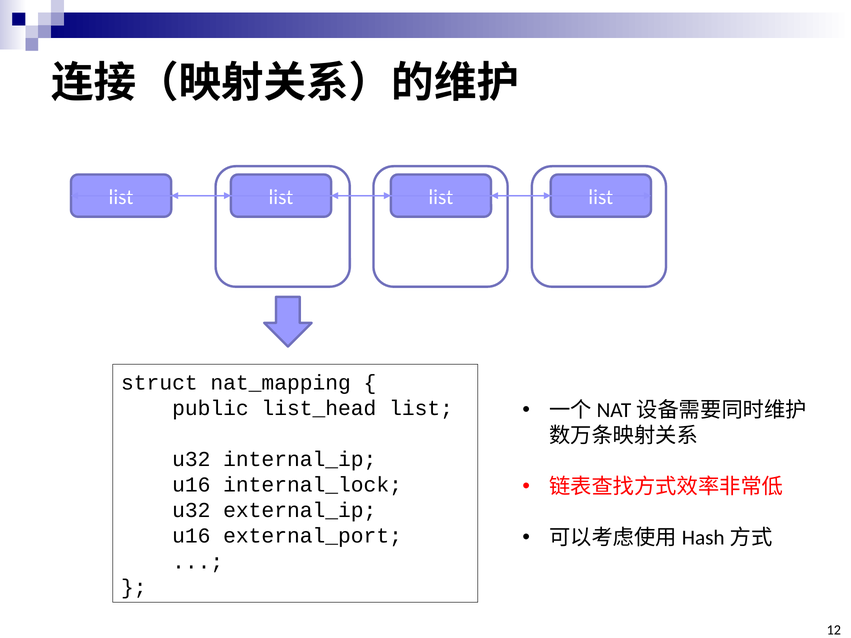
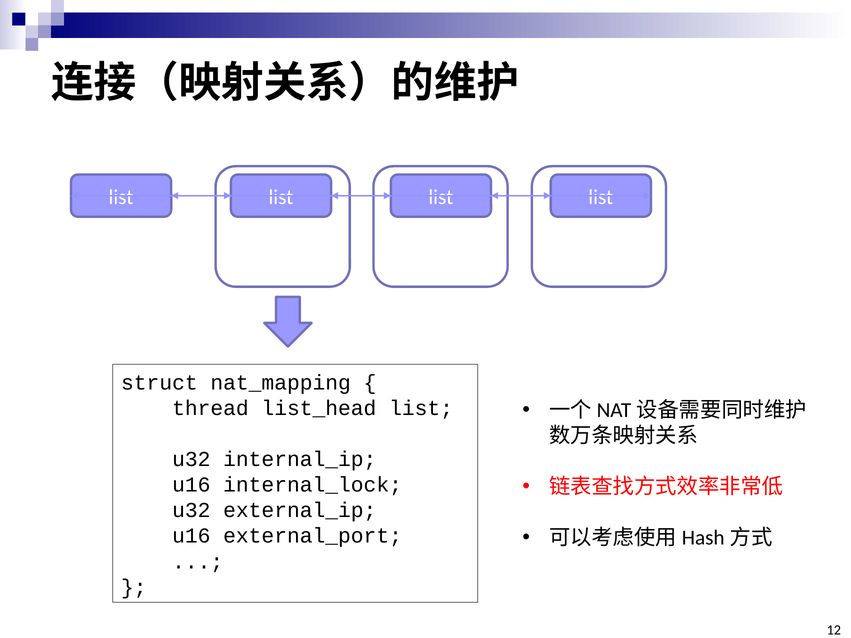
public: public -> thread
